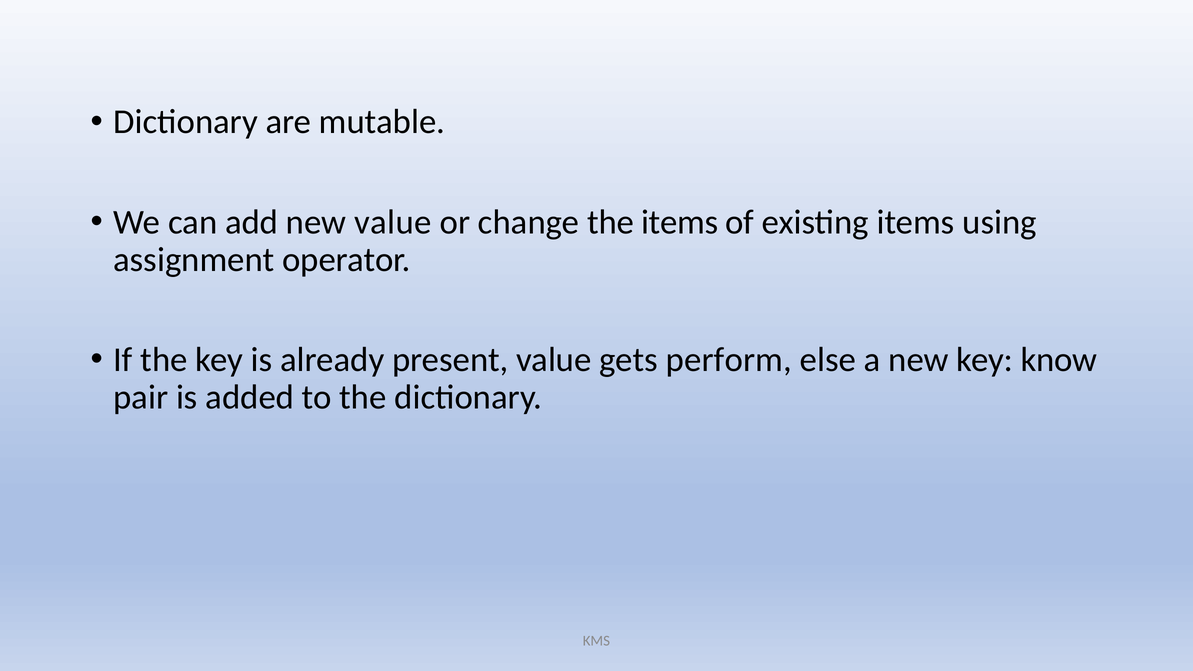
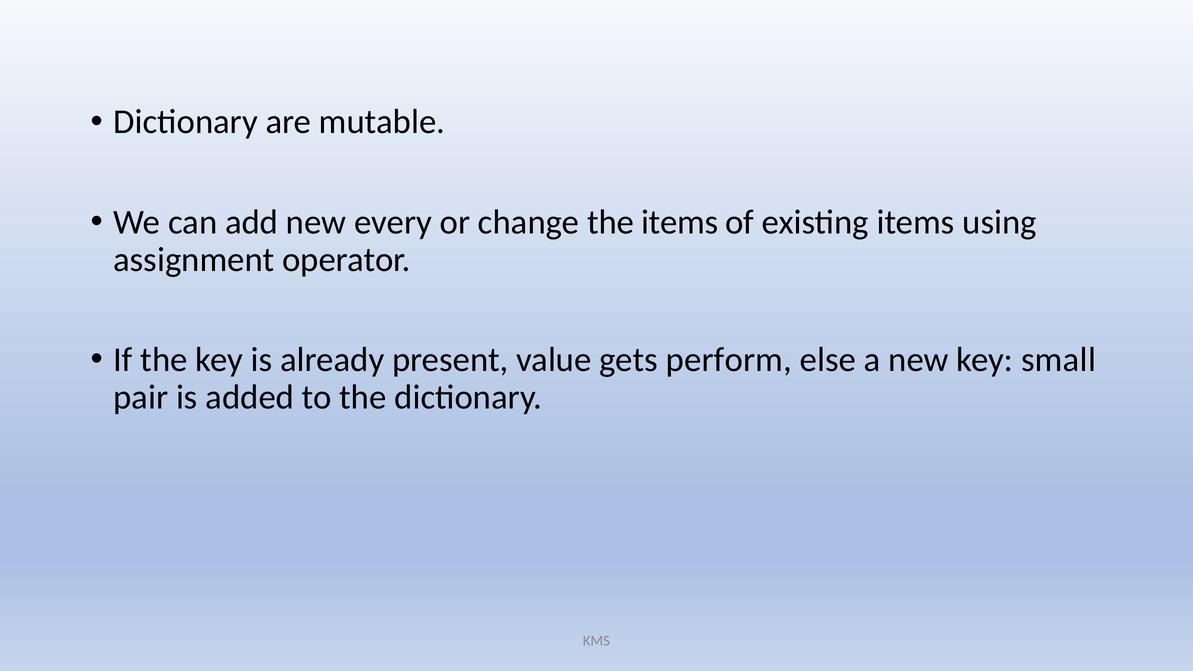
new value: value -> every
know: know -> small
